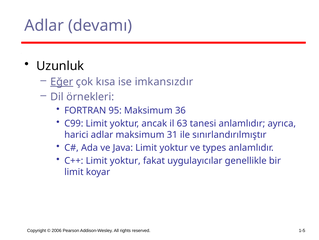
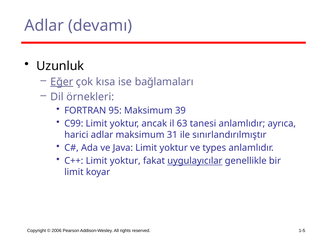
imkansızdır: imkansızdır -> bağlamaları
36: 36 -> 39
uygulayıcılar underline: none -> present
